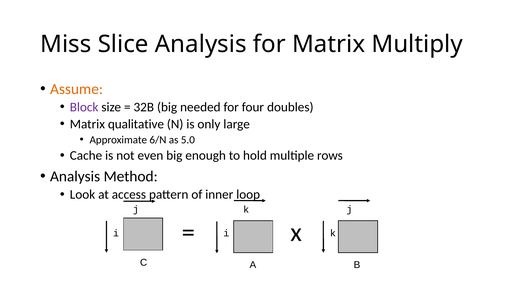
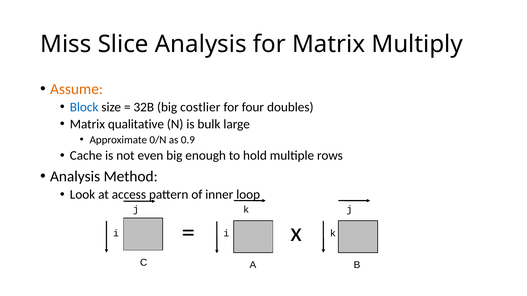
Block colour: purple -> blue
needed: needed -> costlier
only: only -> bulk
6/N: 6/N -> 0/N
5.0: 5.0 -> 0.9
